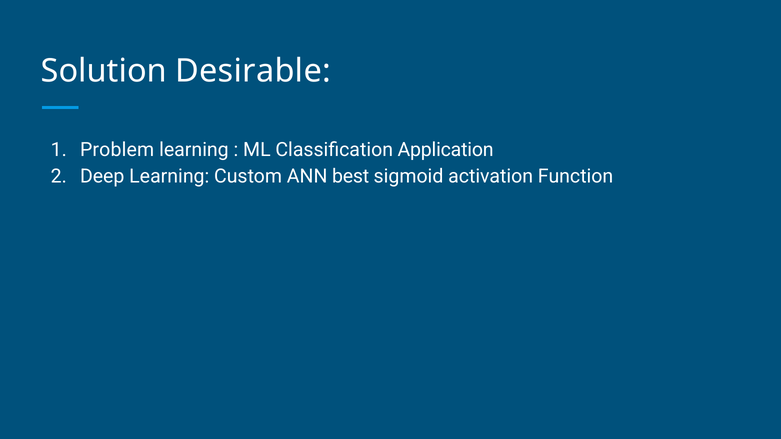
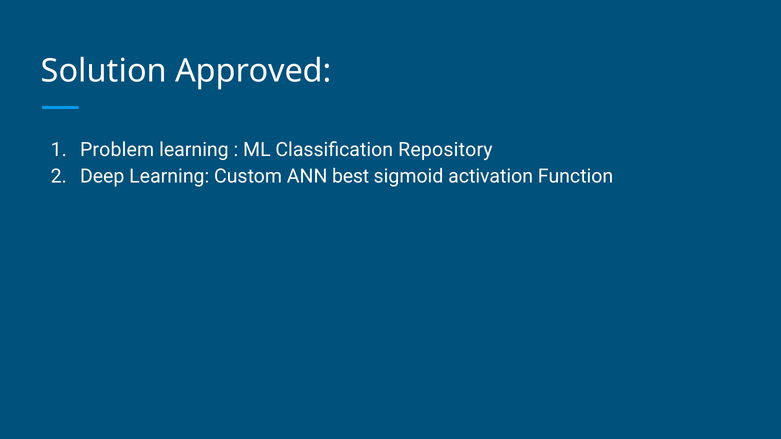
Desirable: Desirable -> Approved
Application: Application -> Repository
